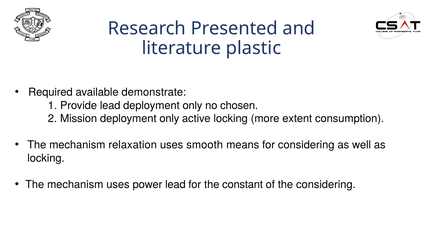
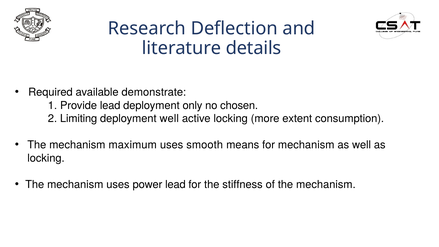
Presented: Presented -> Deflection
plastic: plastic -> details
Mission: Mission -> Limiting
only at (169, 119): only -> well
relaxation: relaxation -> maximum
for considering: considering -> mechanism
constant: constant -> stiffness
of the considering: considering -> mechanism
